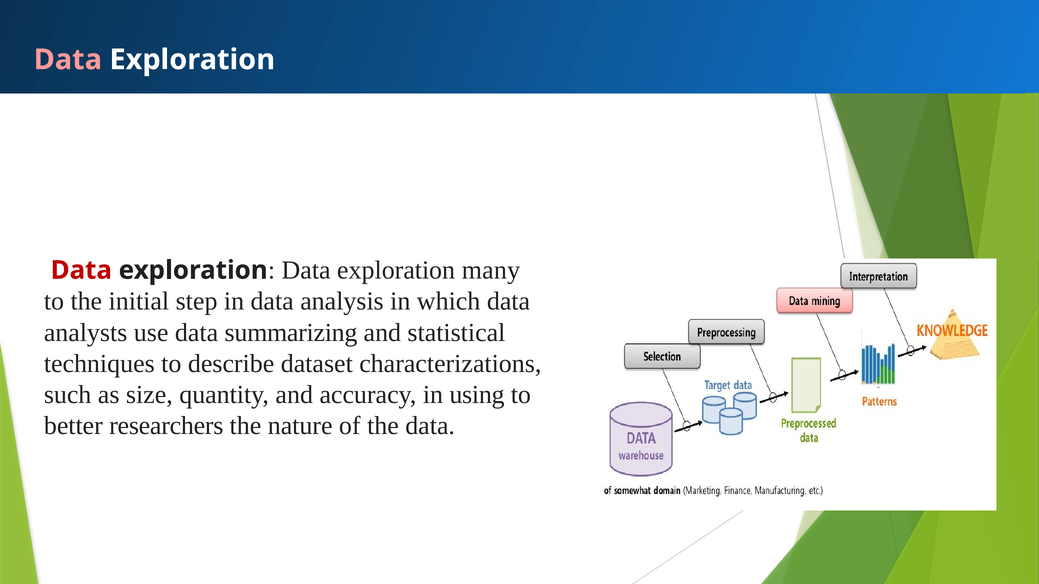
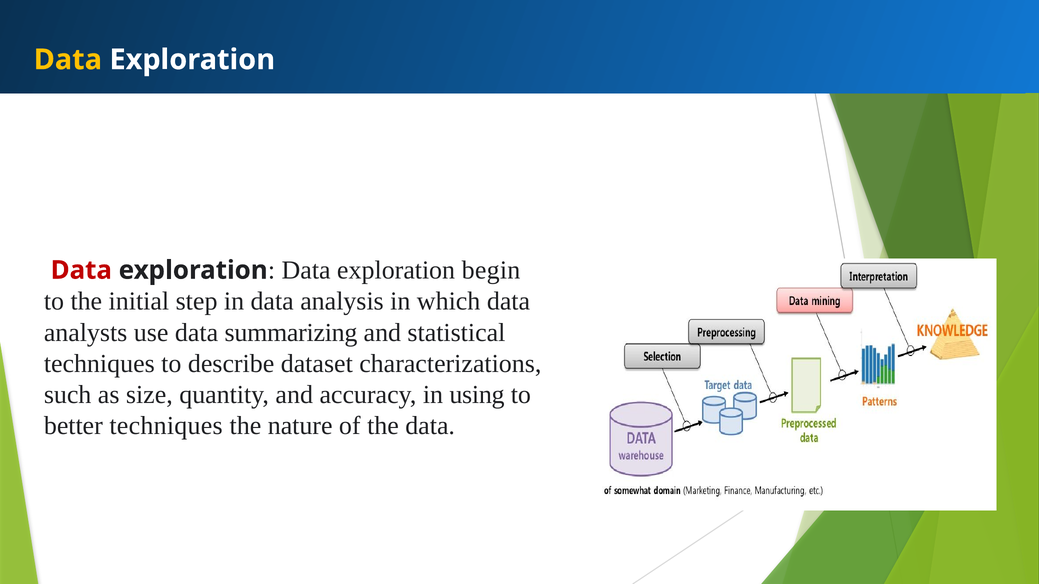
Data at (68, 60) colour: pink -> yellow
many: many -> begin
better researchers: researchers -> techniques
